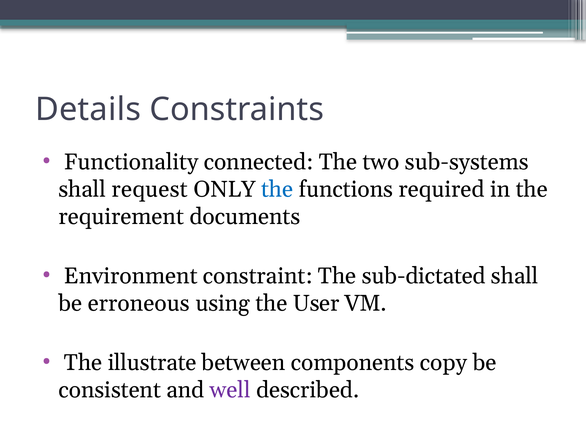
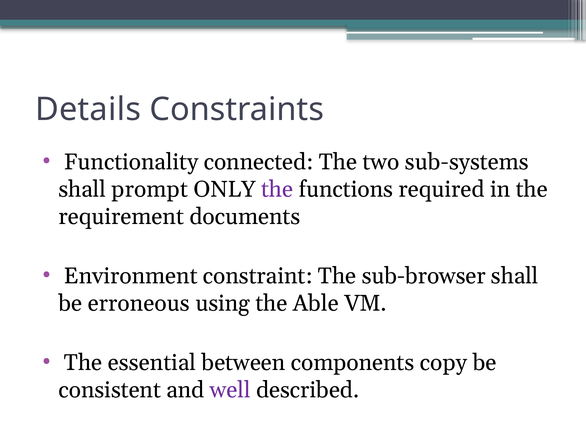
request: request -> prompt
the at (277, 190) colour: blue -> purple
sub-dictated: sub-dictated -> sub-browser
User: User -> Able
illustrate: illustrate -> essential
